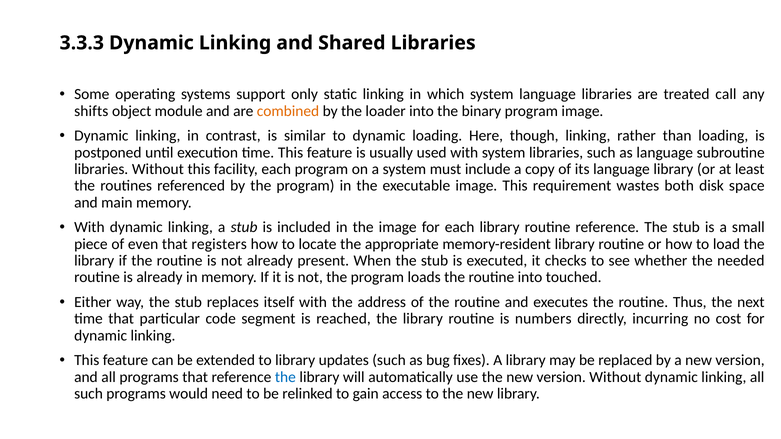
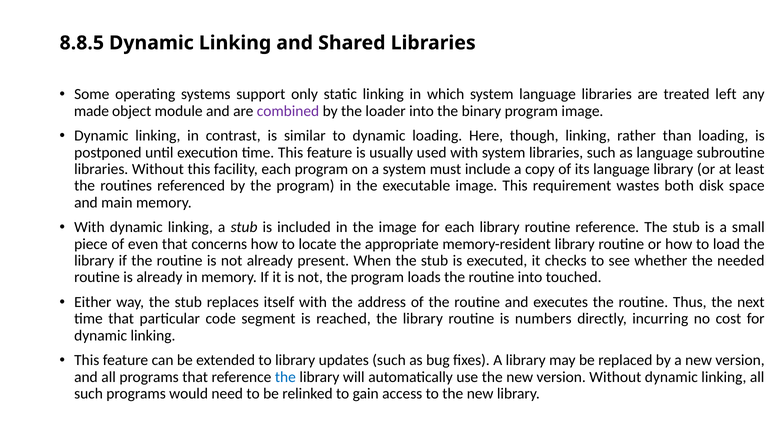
3.3.3: 3.3.3 -> 8.8.5
call: call -> left
shifts: shifts -> made
combined colour: orange -> purple
registers: registers -> concerns
